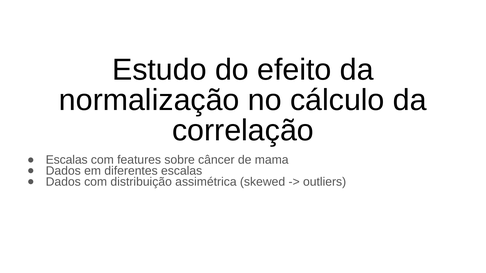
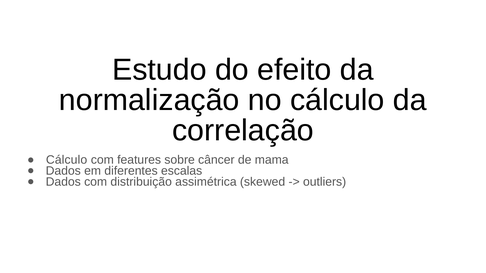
Escalas at (67, 160): Escalas -> Cálculo
